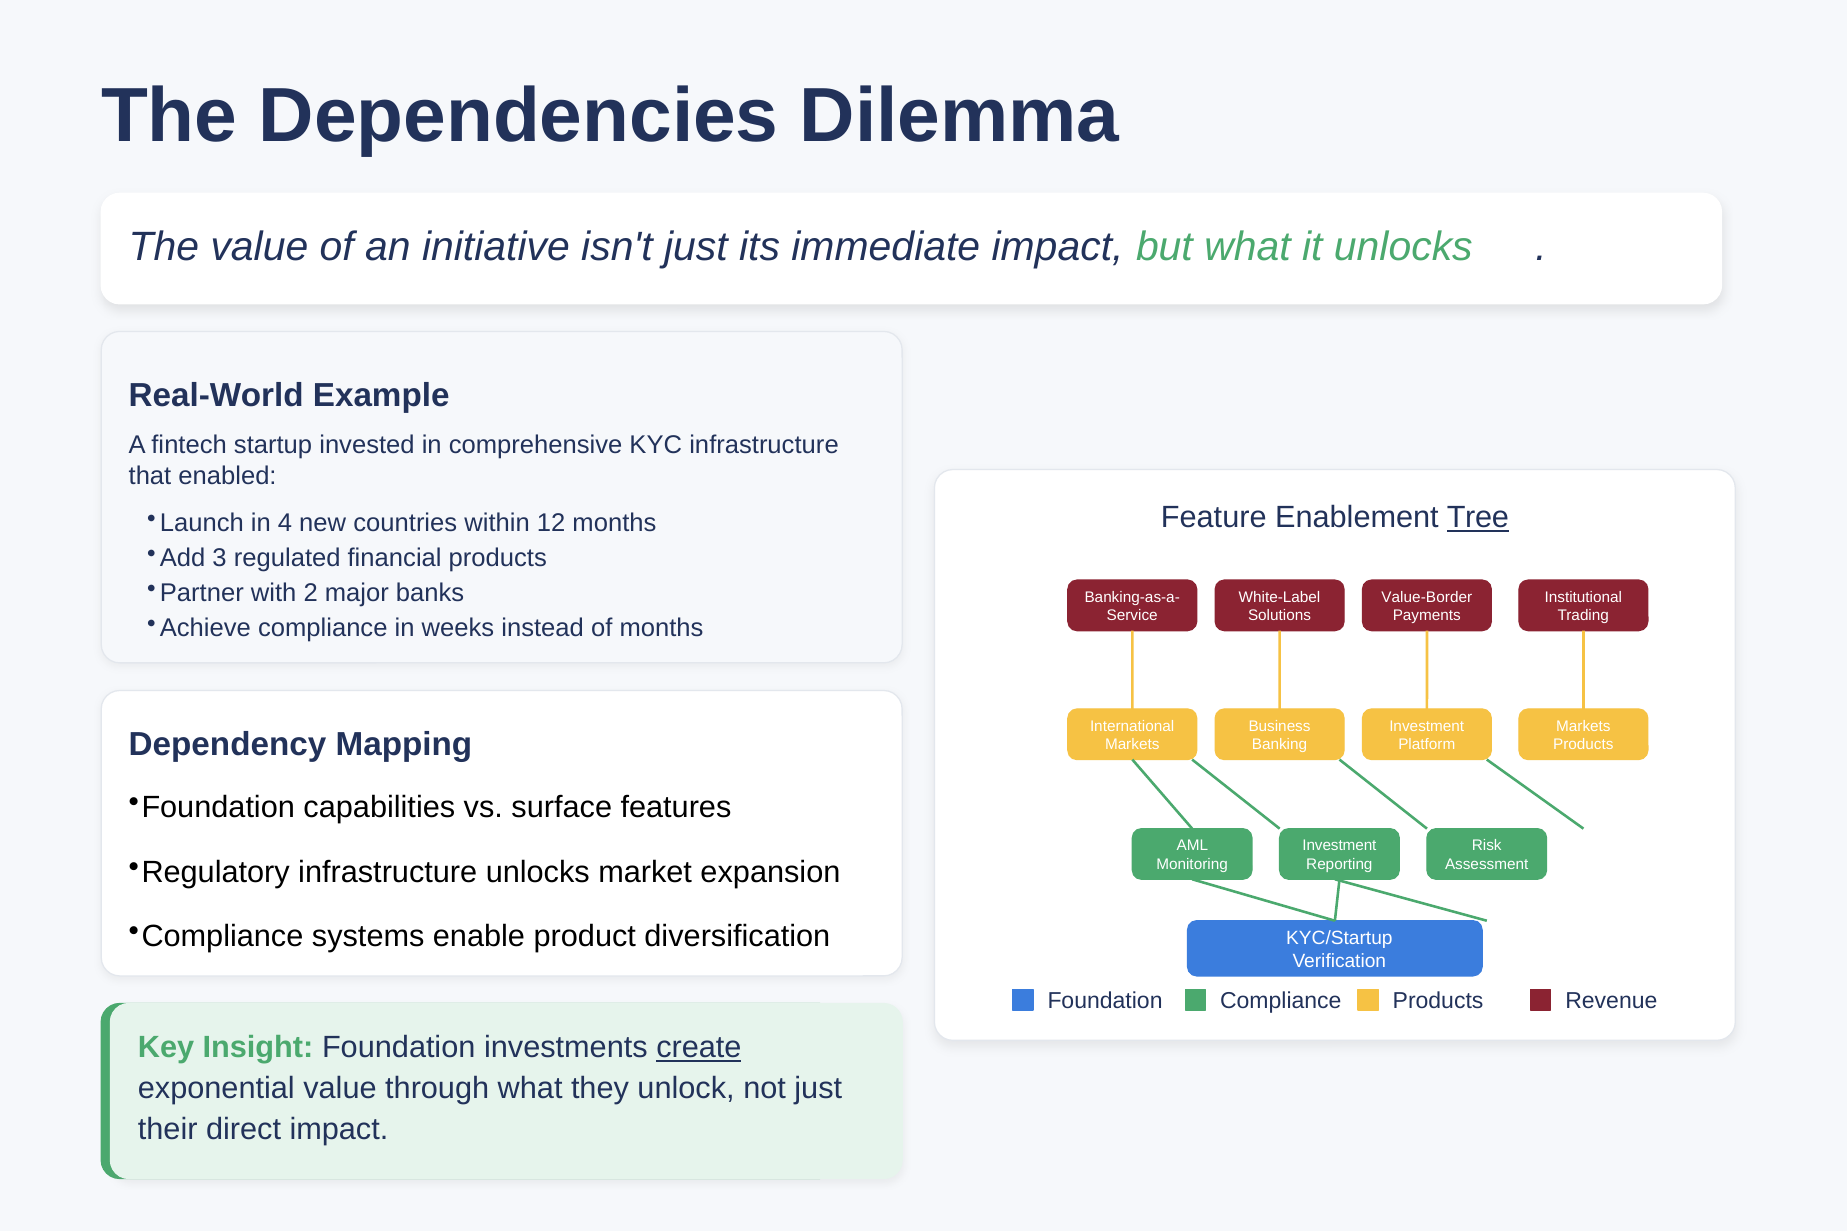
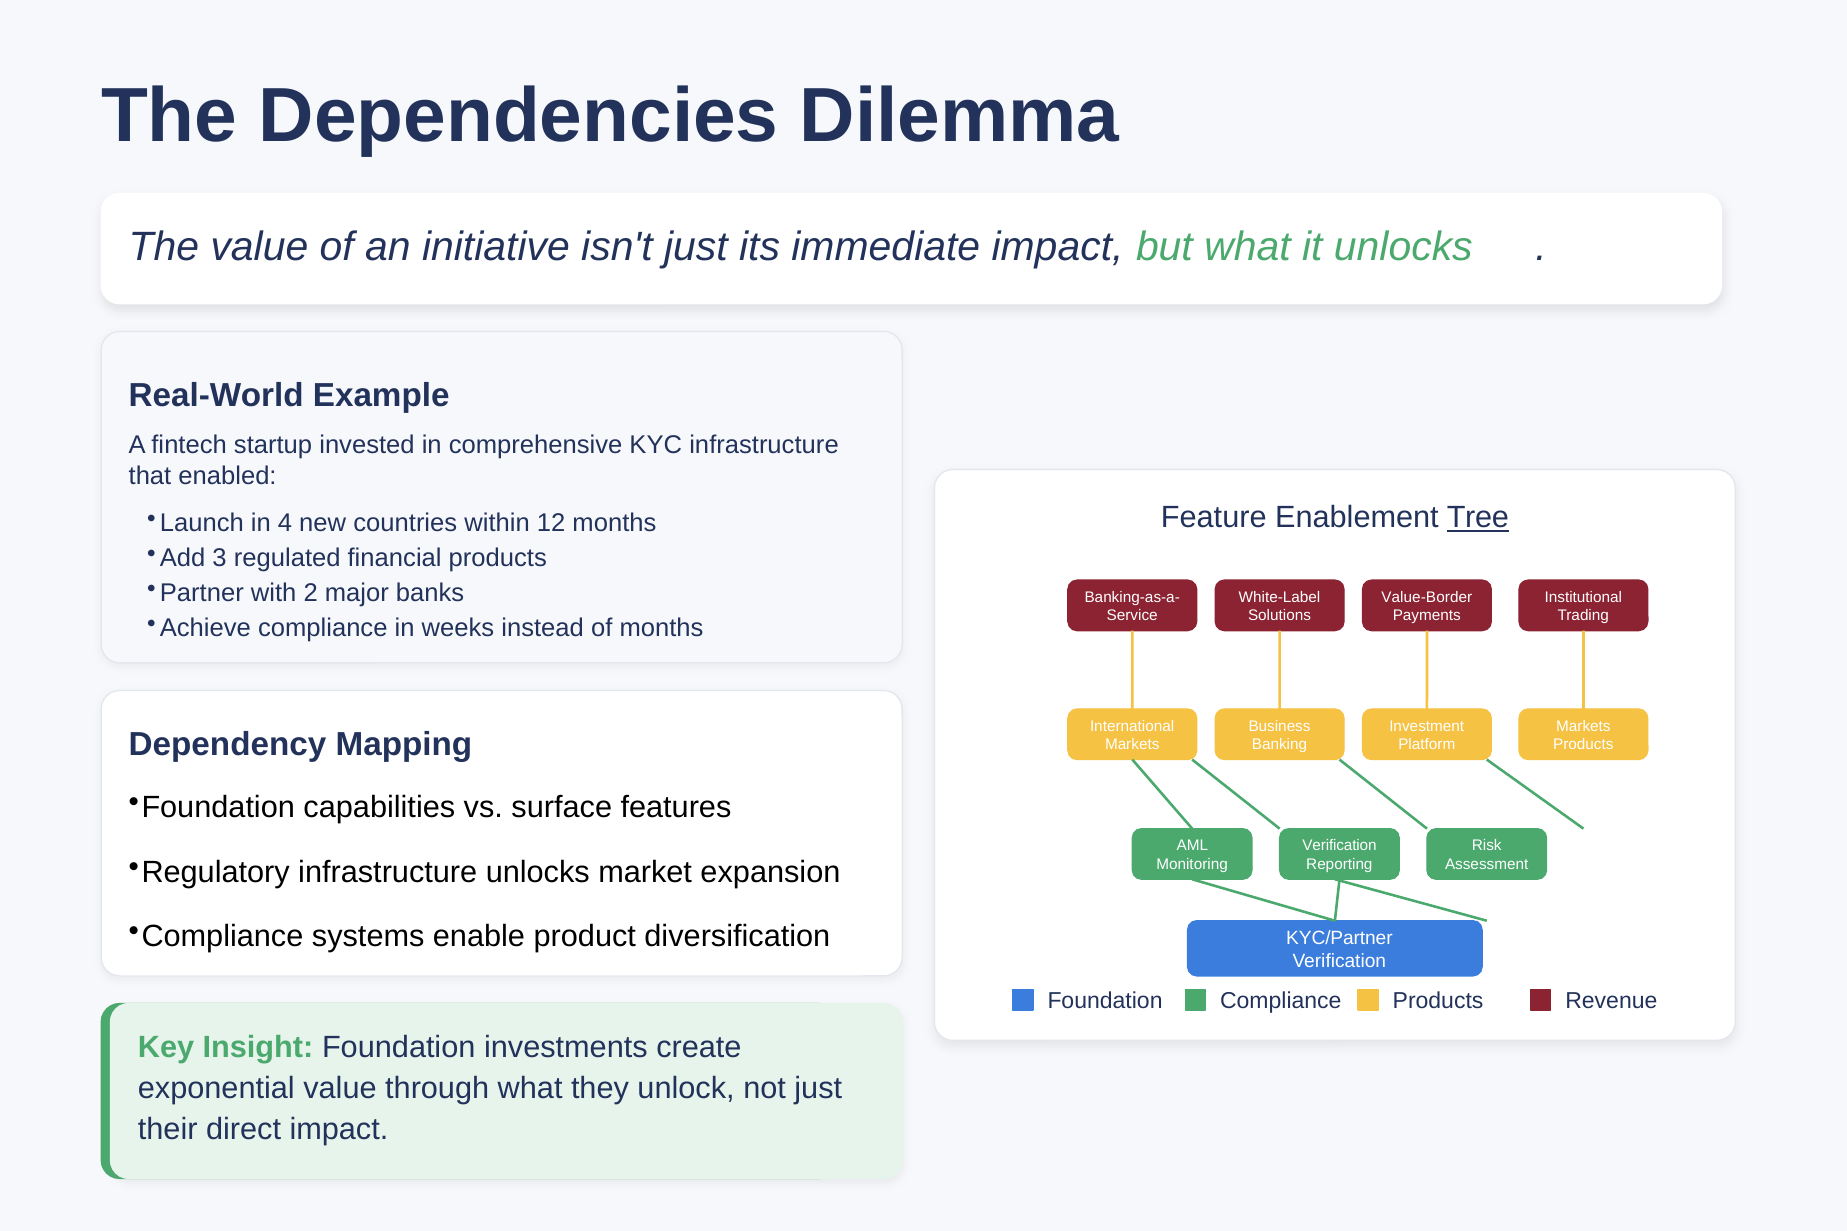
Investment at (1339, 846): Investment -> Verification
KYC/Startup: KYC/Startup -> KYC/Partner
create underline: present -> none
